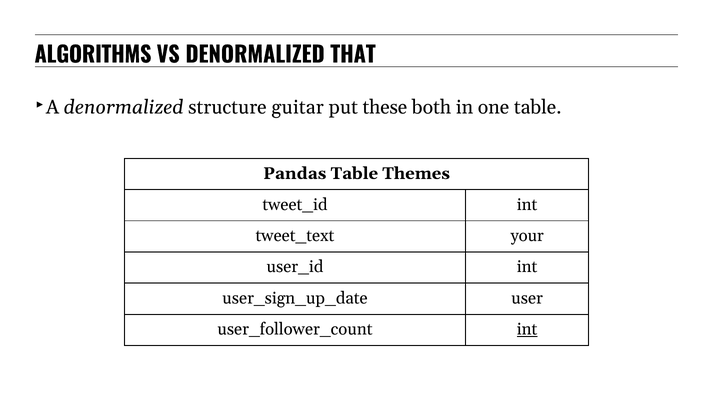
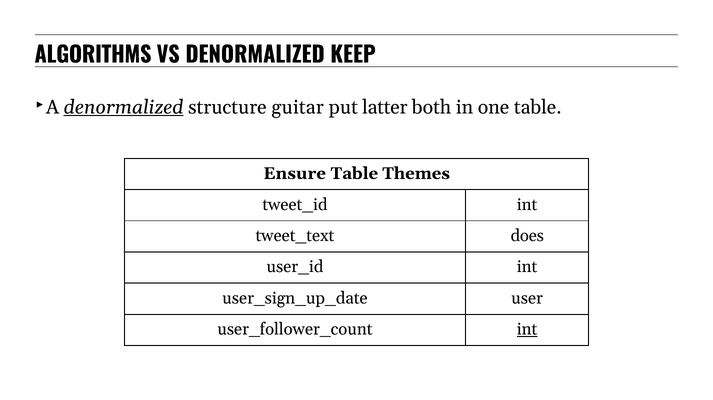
THAT: THAT -> KEEP
denormalized at (124, 107) underline: none -> present
these: these -> latter
Pandas: Pandas -> Ensure
your: your -> does
